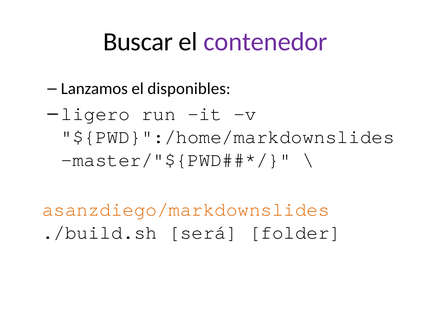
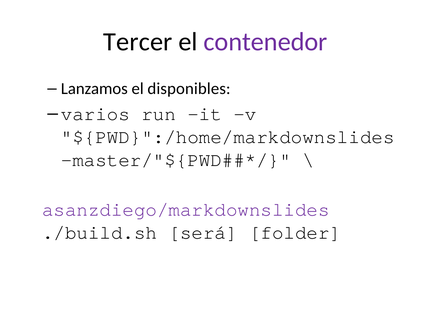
Buscar: Buscar -> Tercer
ligero: ligero -> varios
asanzdiego/markdownslides colour: orange -> purple
